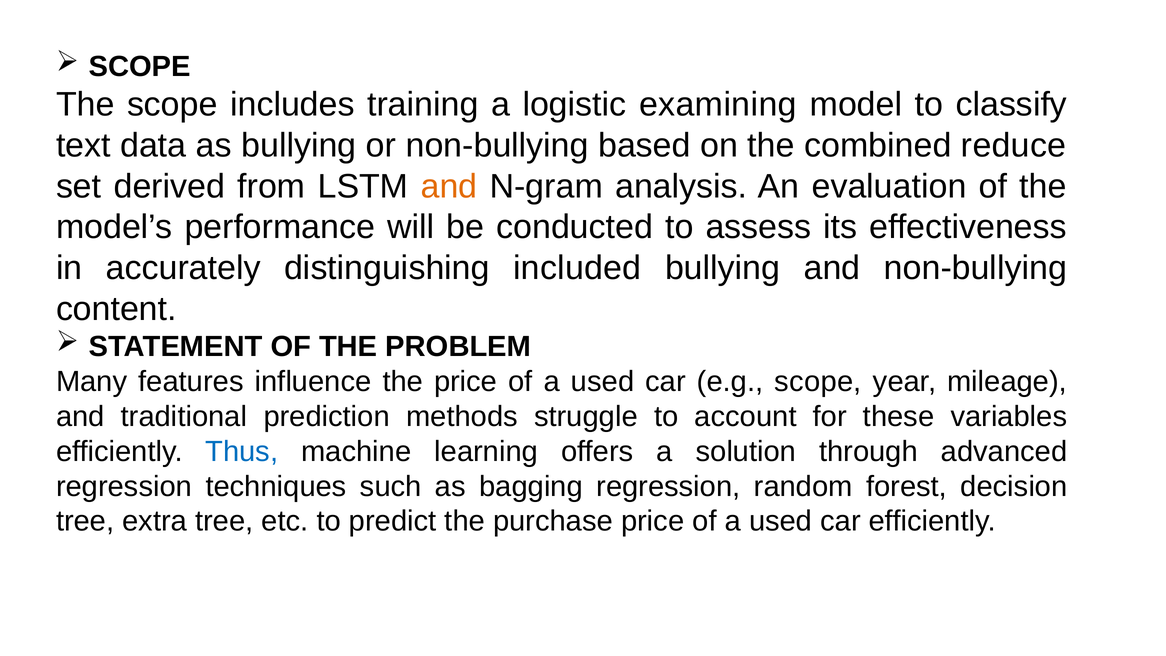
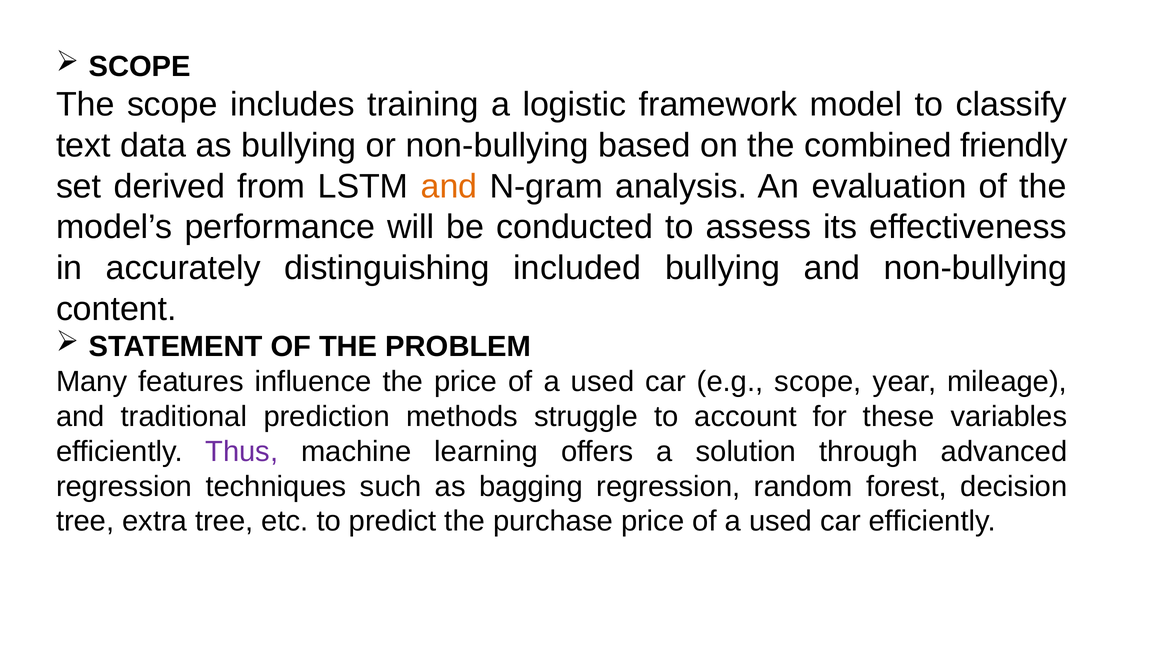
examining: examining -> framework
reduce: reduce -> friendly
Thus colour: blue -> purple
